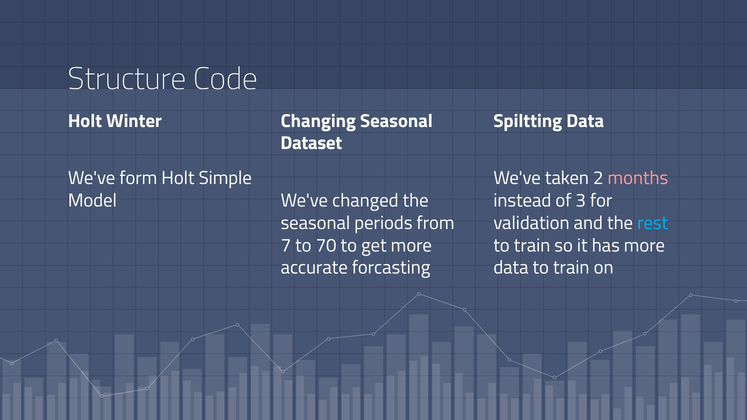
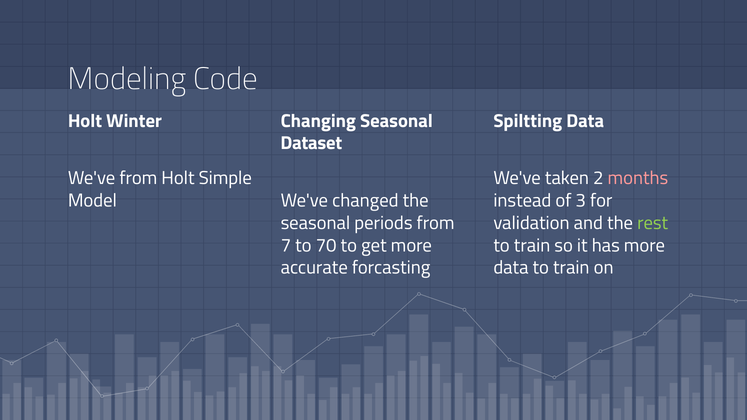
Structure: Structure -> Modeling
We've form: form -> from
rest colour: light blue -> light green
